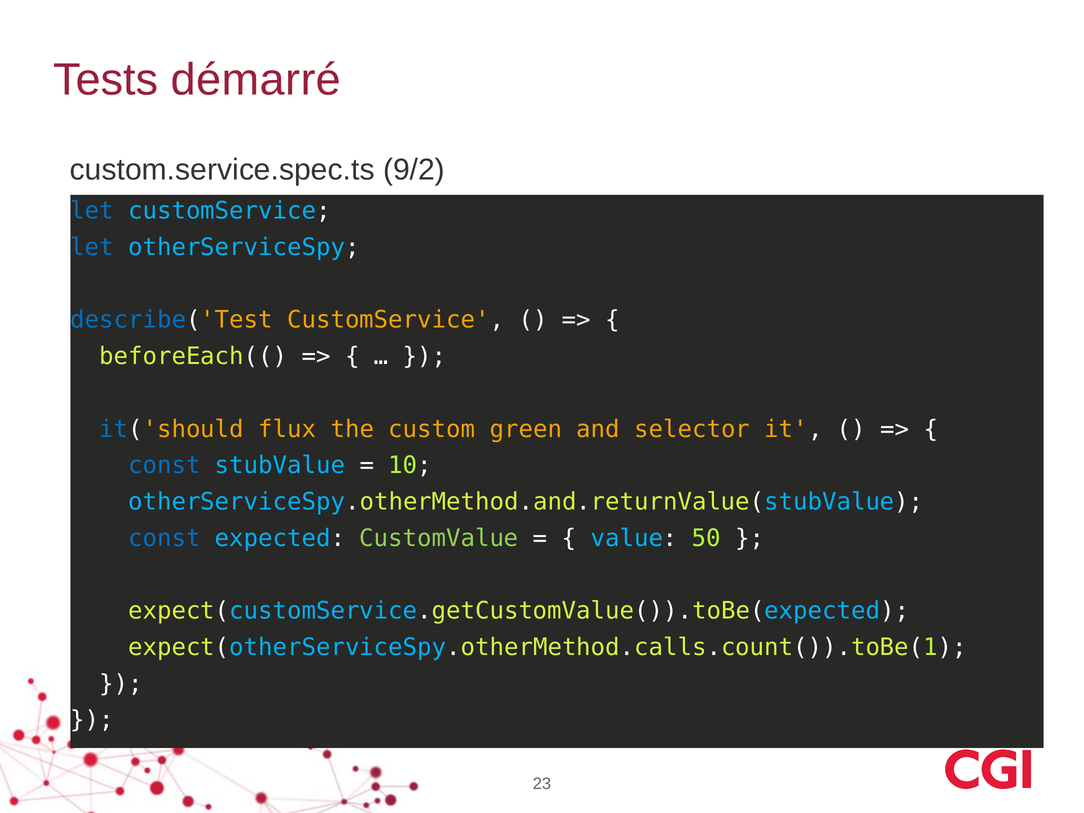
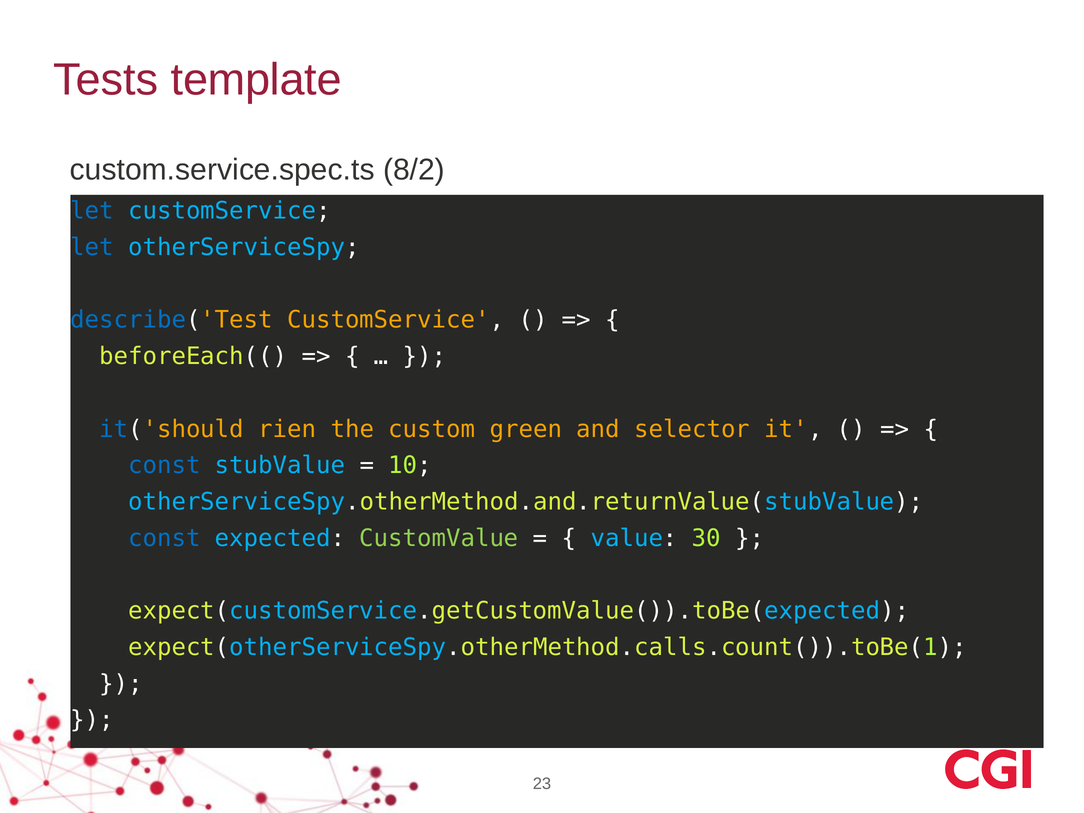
démarré: démarré -> template
9/2: 9/2 -> 8/2
flux: flux -> rien
50: 50 -> 30
